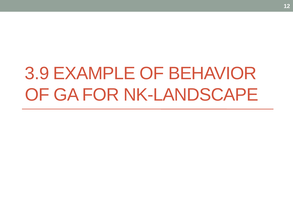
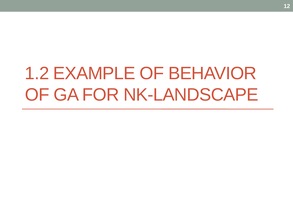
3.9: 3.9 -> 1.2
